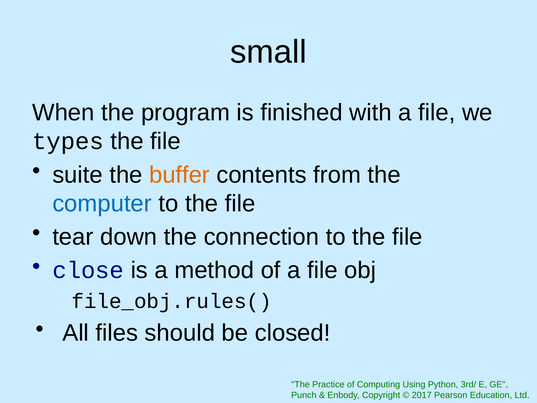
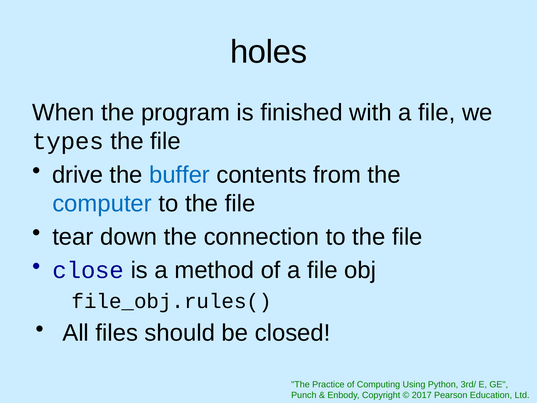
small: small -> holes
suite: suite -> drive
buffer colour: orange -> blue
